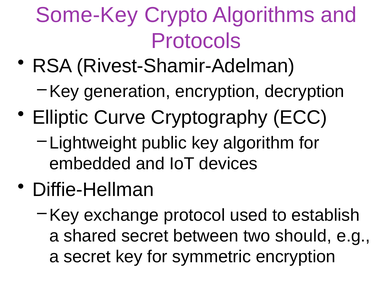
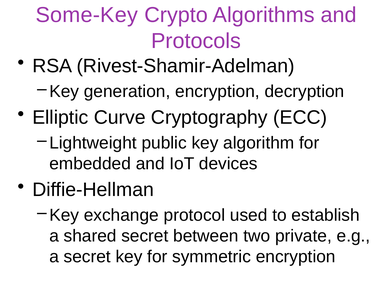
should: should -> private
